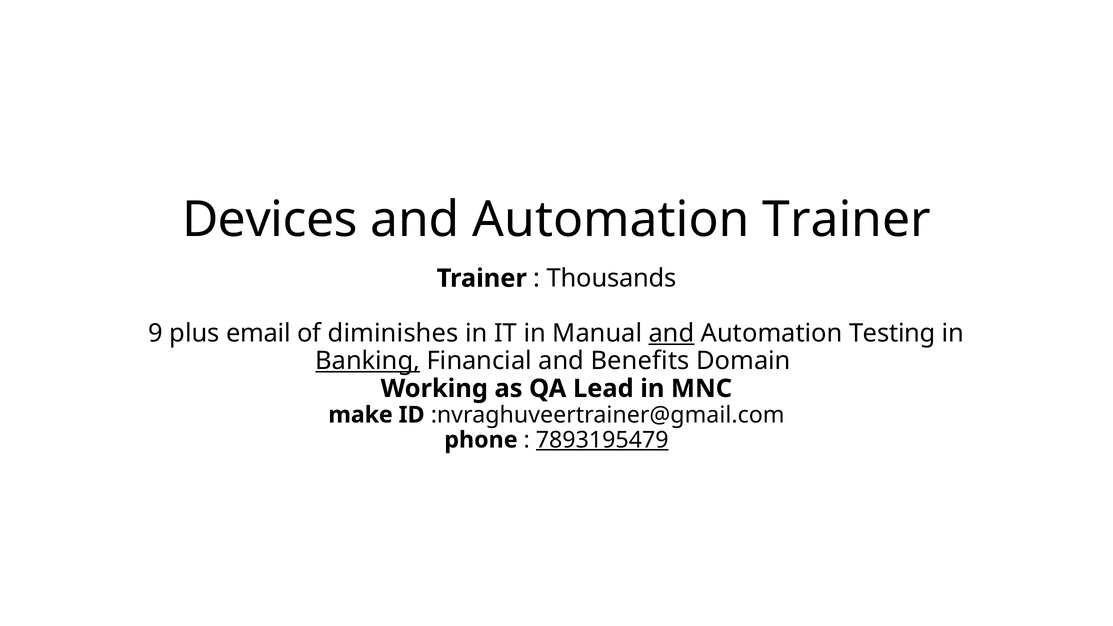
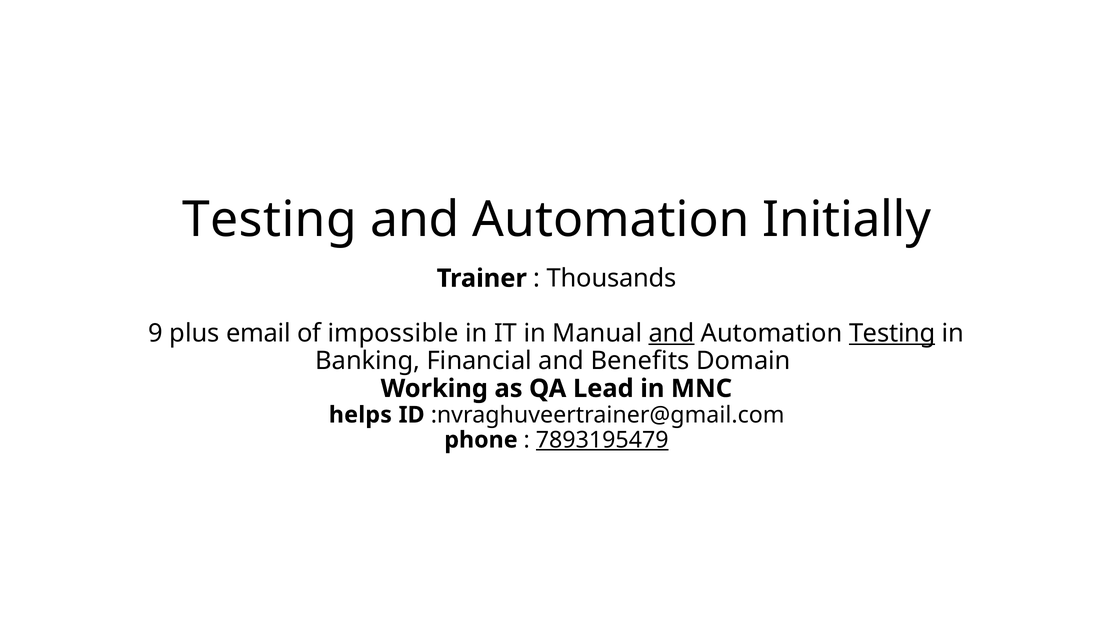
Devices at (270, 220): Devices -> Testing
Automation Trainer: Trainer -> Initially
diminishes: diminishes -> impossible
Testing at (892, 334) underline: none -> present
Banking underline: present -> none
make: make -> helps
